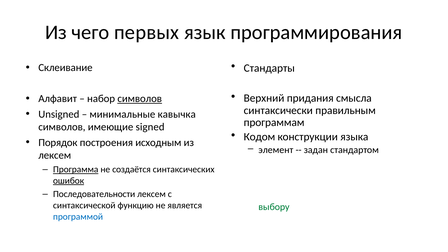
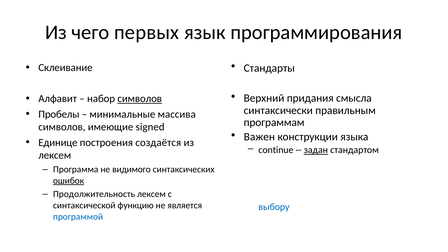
Unsigned: Unsigned -> Пробелы
кавычка: кавычка -> массива
Кодом: Кодом -> Важен
Порядок: Порядок -> Единице
исходным: исходным -> создаётся
элемент: элемент -> continue
задан underline: none -> present
Программа underline: present -> none
создаётся: создаётся -> видимого
Последовательности: Последовательности -> Продолжительность
выбору colour: green -> blue
